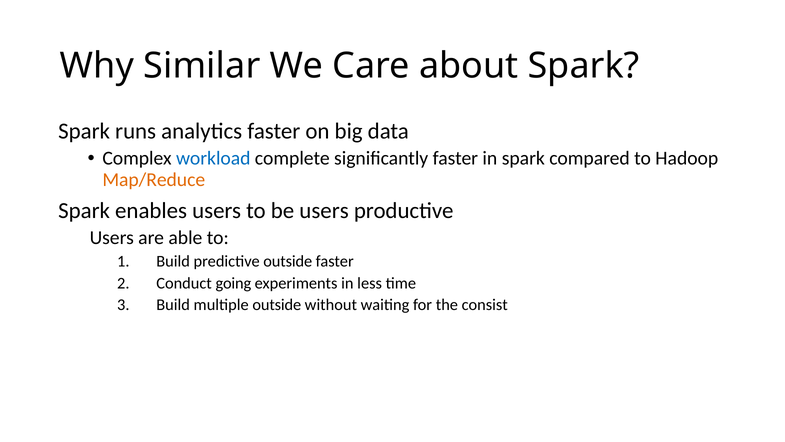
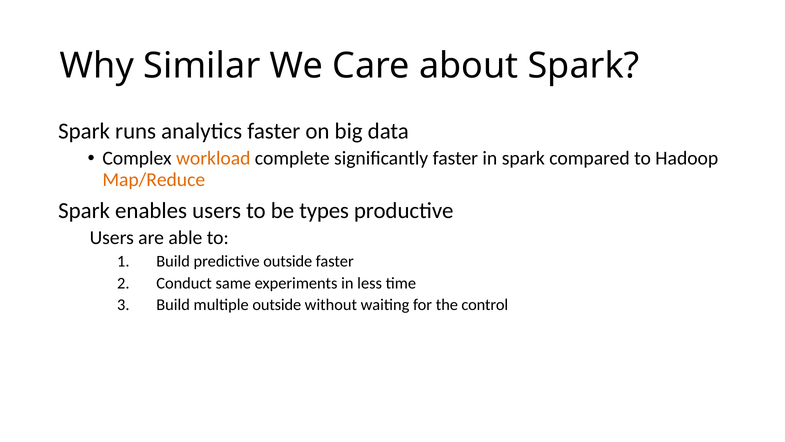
workload colour: blue -> orange
be users: users -> types
going: going -> same
consist: consist -> control
